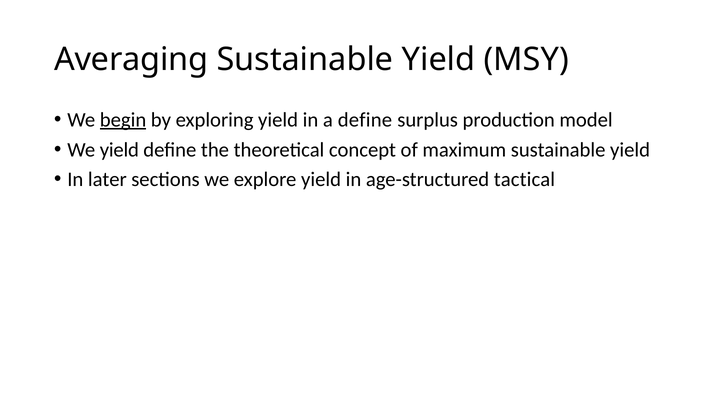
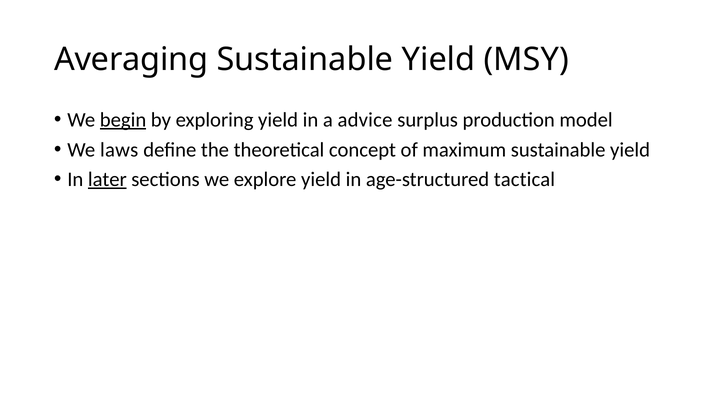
a define: define -> advice
We yield: yield -> laws
later underline: none -> present
